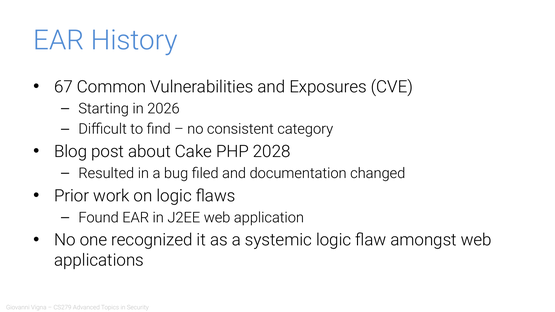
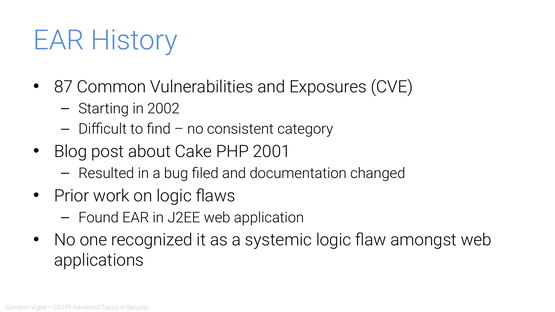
67: 67 -> 87
2026: 2026 -> 2002
2028: 2028 -> 2001
